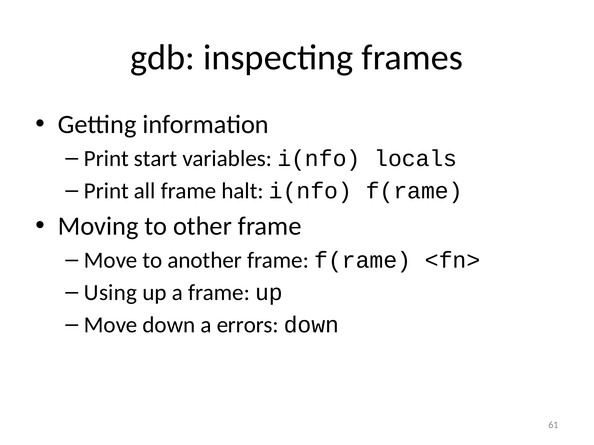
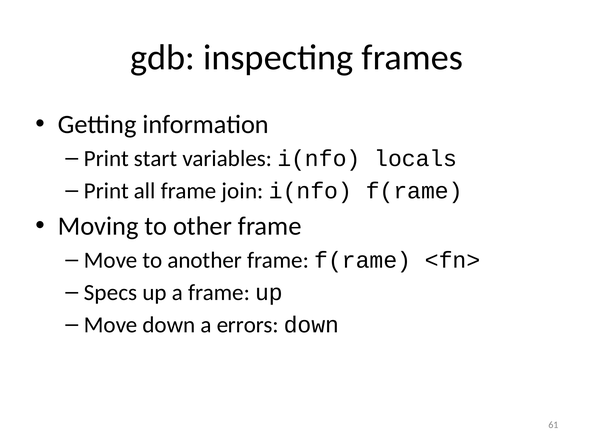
halt: halt -> join
Using: Using -> Specs
